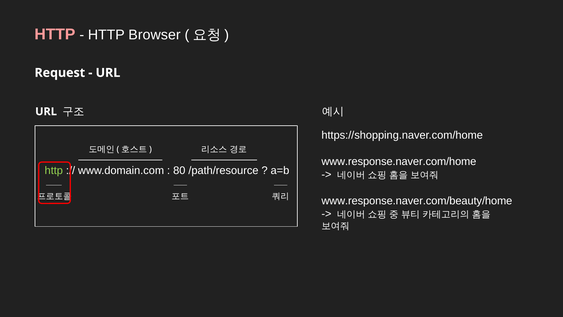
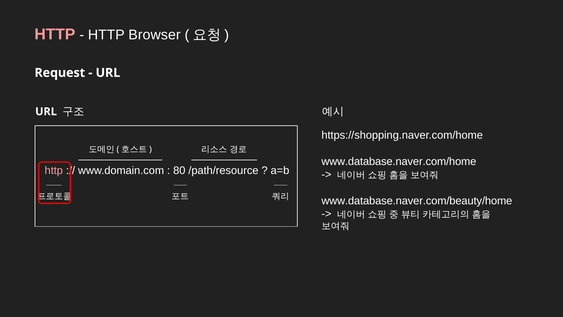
www.response.naver.com/home: www.response.naver.com/home -> www.database.naver.com/home
http at (54, 170) colour: light green -> pink
www.response.naver.com/beauty/home: www.response.naver.com/beauty/home -> www.database.naver.com/beauty/home
